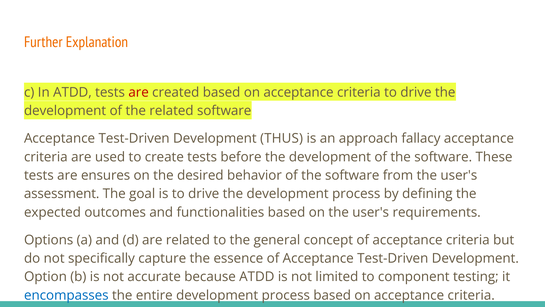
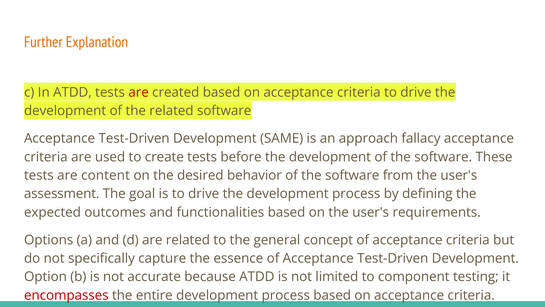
THUS: THUS -> SAME
ensures: ensures -> content
encompasses colour: blue -> red
